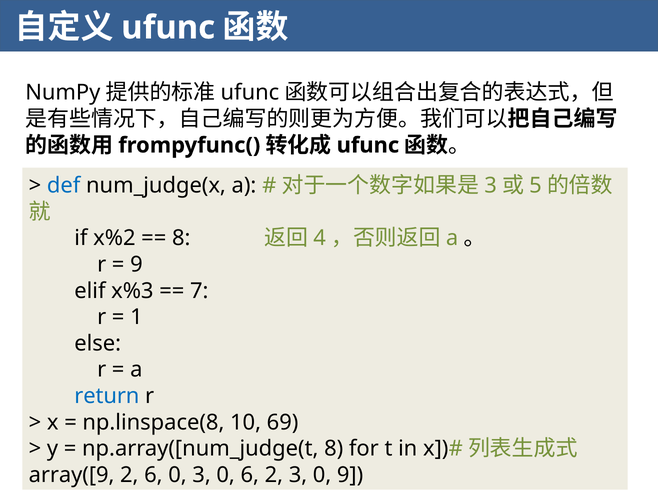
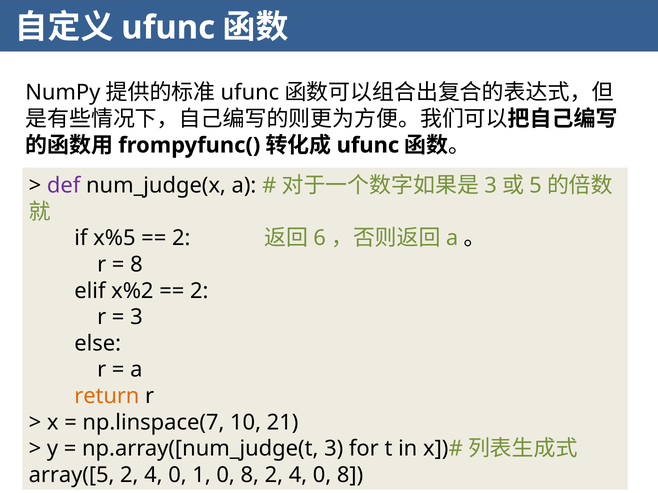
def colour: blue -> purple
x%2: x%2 -> x%5
8 at (181, 238): 8 -> 2
4: 4 -> 6
9 at (136, 265): 9 -> 8
x%3: x%3 -> x%2
7 at (199, 291): 7 -> 2
1 at (136, 317): 1 -> 3
return colour: blue -> orange
np.linspace(8: np.linspace(8 -> np.linspace(7
69: 69 -> 21
np.array([num_judge(t 8: 8 -> 3
array([9: array([9 -> array([5
6 at (153, 475): 6 -> 4
0 3: 3 -> 1
6 at (250, 475): 6 -> 8
3 at (298, 475): 3 -> 4
9 at (350, 475): 9 -> 8
